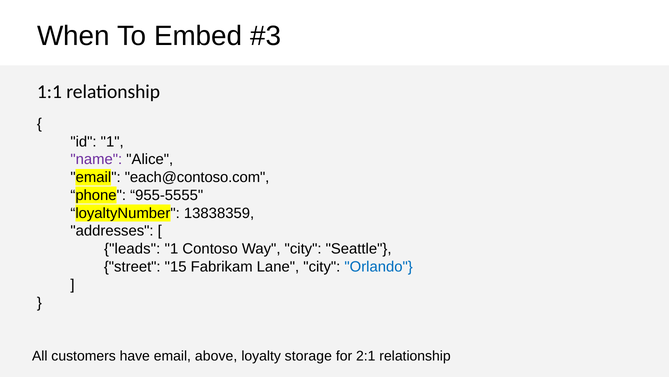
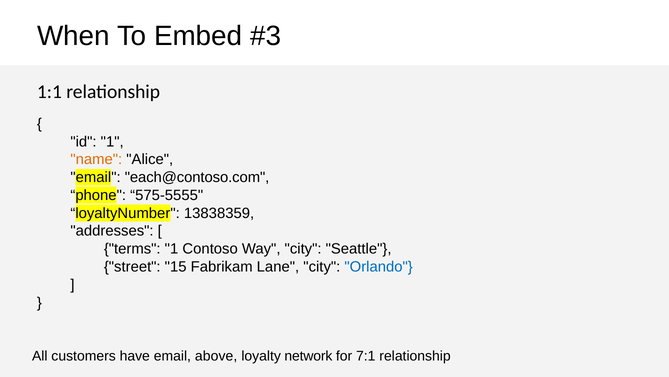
name colour: purple -> orange
955-5555: 955-5555 -> 575-5555
leads: leads -> terms
storage: storage -> network
2:1: 2:1 -> 7:1
